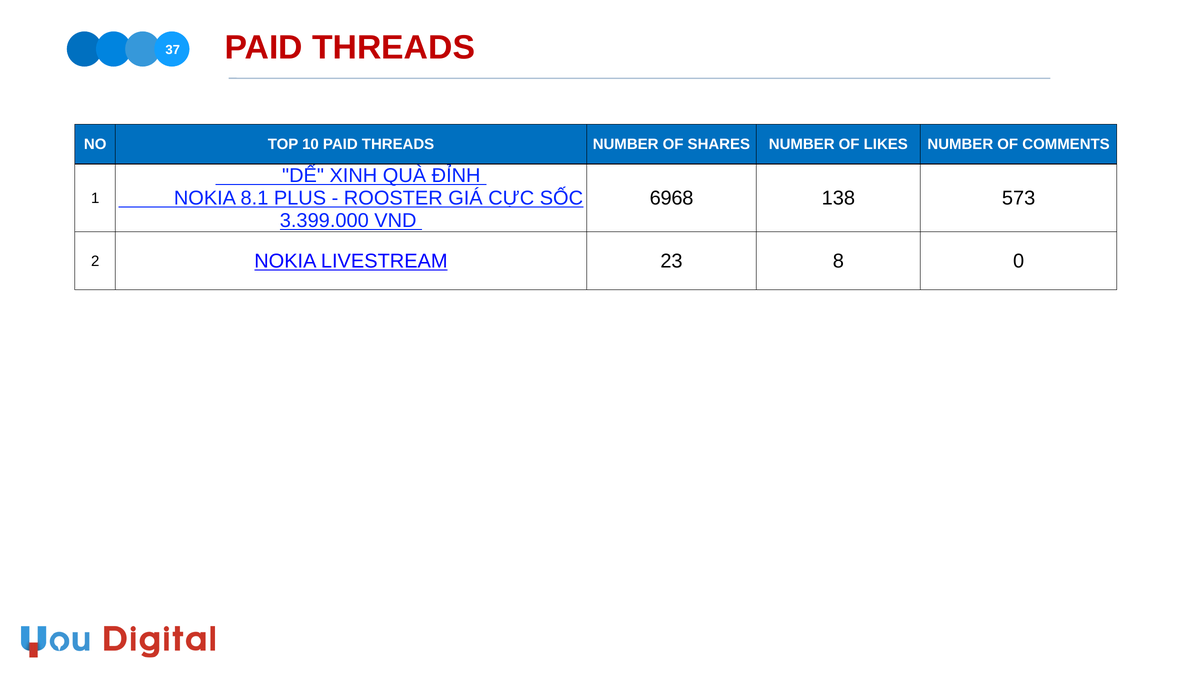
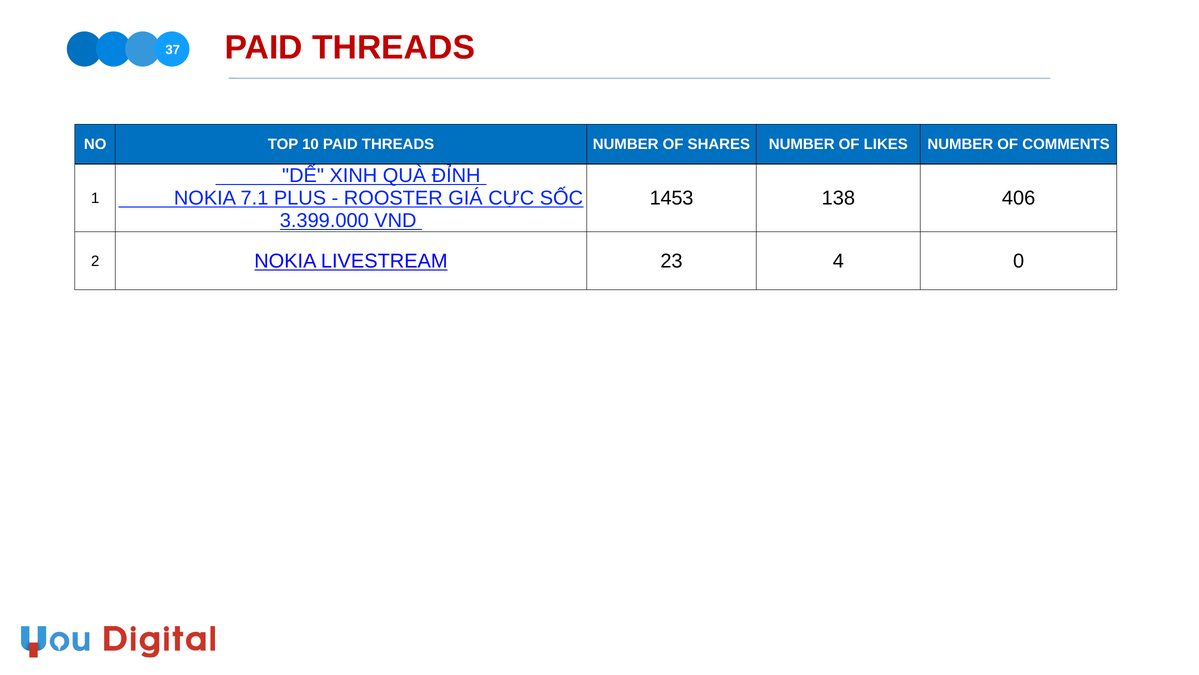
8.1: 8.1 -> 7.1
6968: 6968 -> 1453
573: 573 -> 406
8: 8 -> 4
